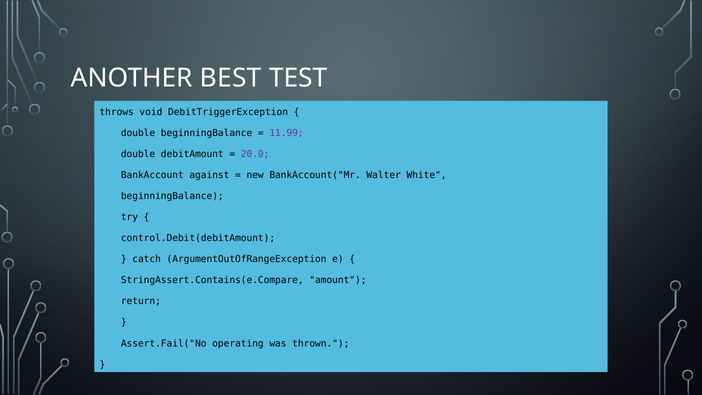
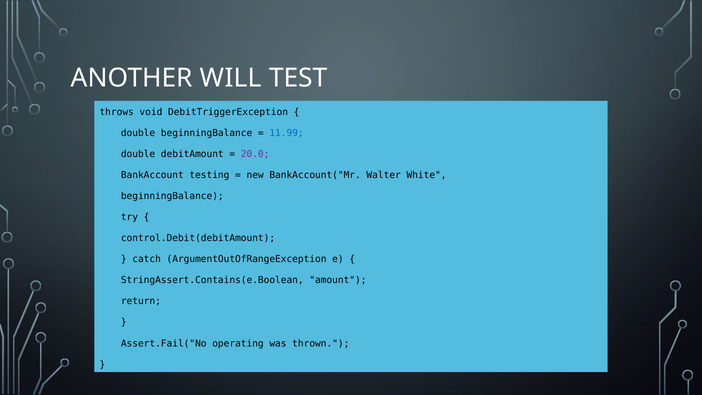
BEST: BEST -> WILL
11.99 colour: purple -> blue
against: against -> testing
StringAssert.Contains(e.Compare: StringAssert.Contains(e.Compare -> StringAssert.Contains(e.Boolean
